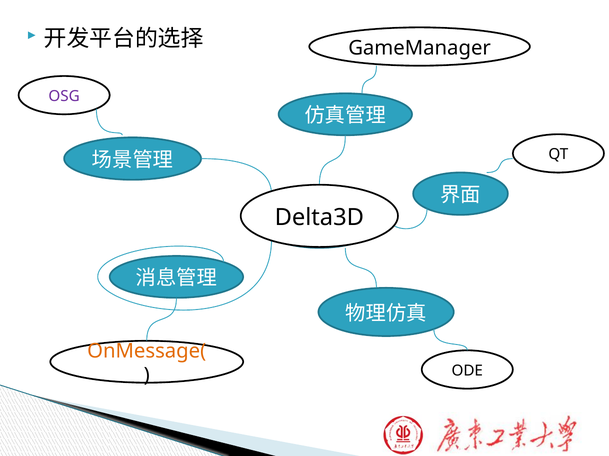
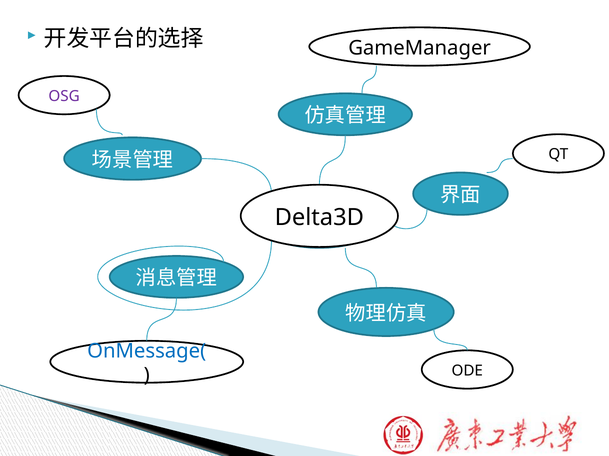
OnMessage( colour: orange -> blue
